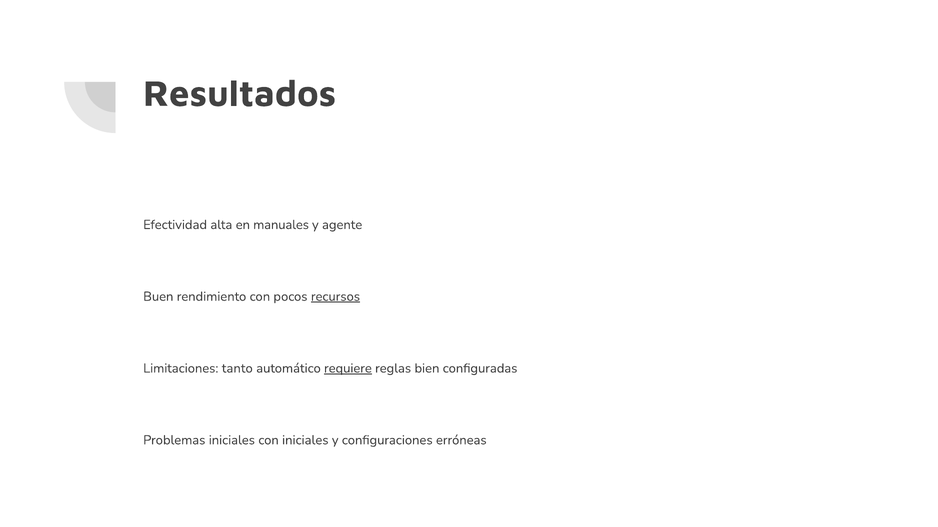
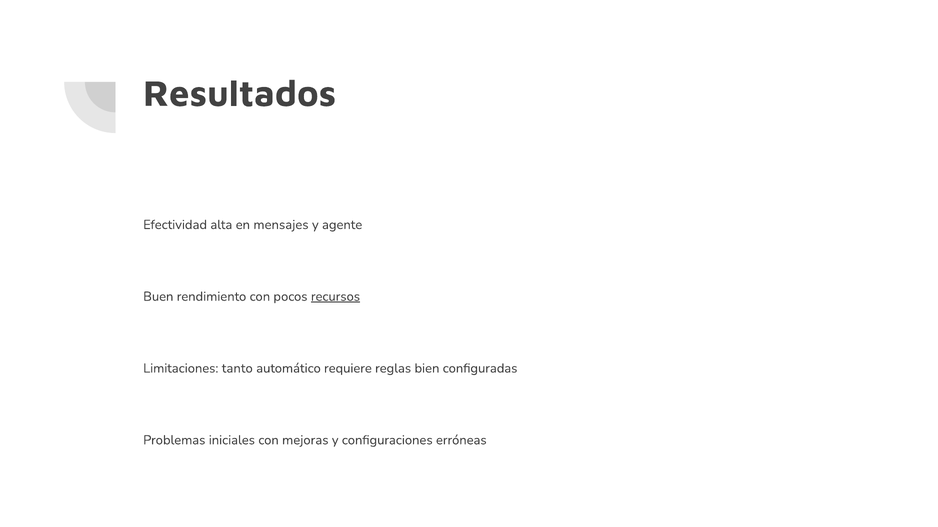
manuales: manuales -> mensajes
requiere underline: present -> none
con iniciales: iniciales -> mejoras
